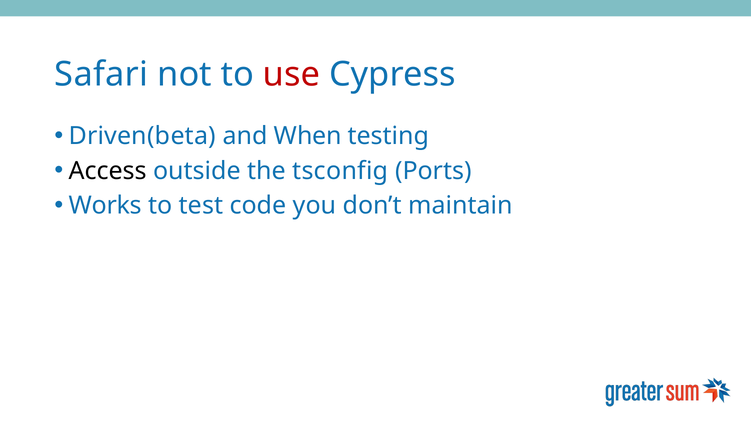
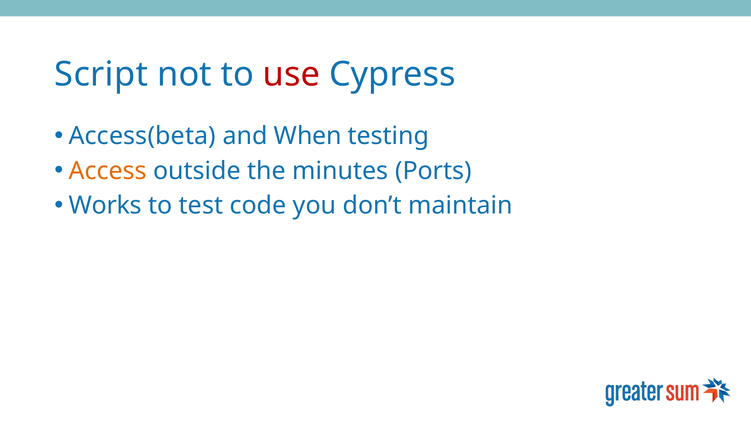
Safari: Safari -> Script
Driven(beta: Driven(beta -> Access(beta
Access colour: black -> orange
tsconfig: tsconfig -> minutes
